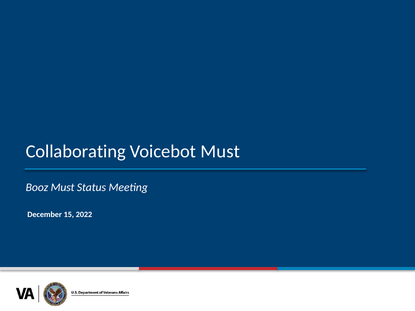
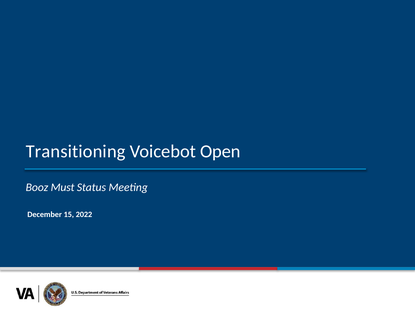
Collaborating: Collaborating -> Transitioning
Voicebot Must: Must -> Open
